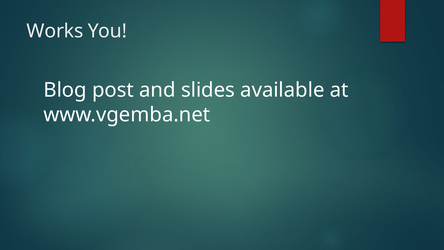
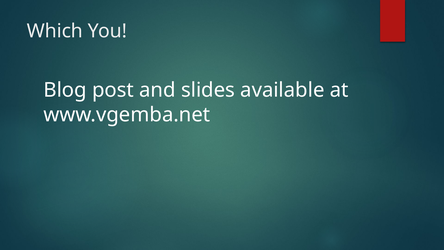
Works: Works -> Which
